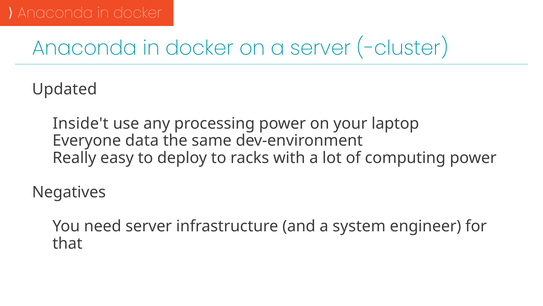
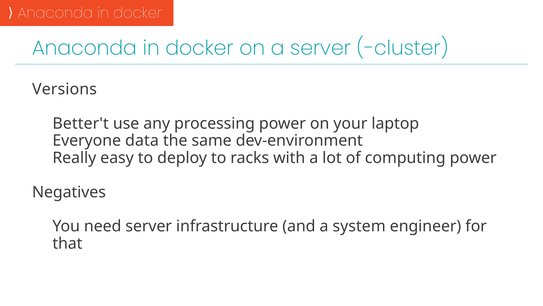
Updated: Updated -> Versions
Inside't: Inside't -> Better't
